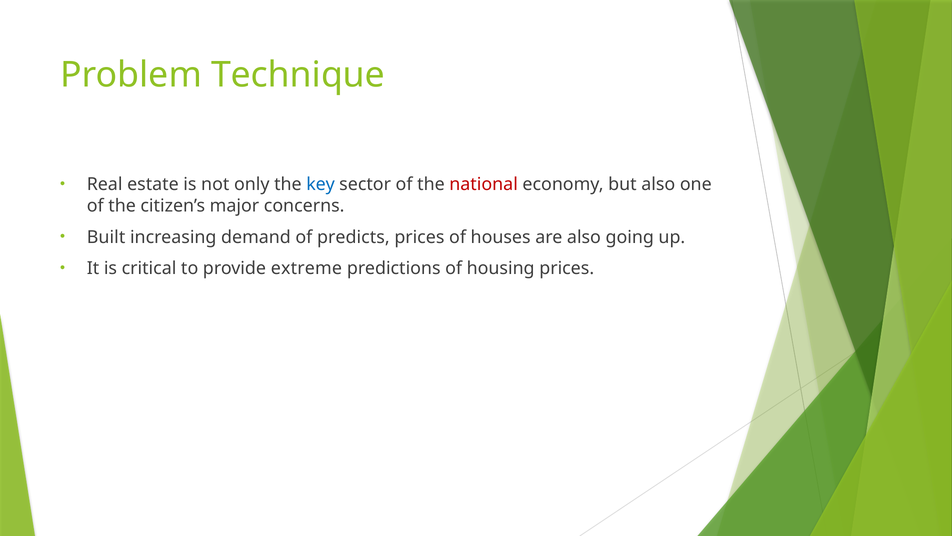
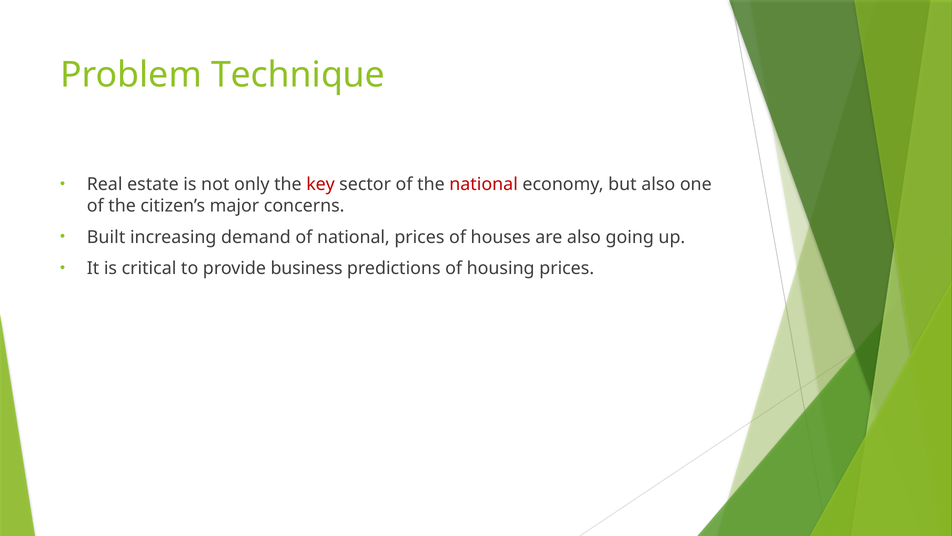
key colour: blue -> red
of predicts: predicts -> national
extreme: extreme -> business
